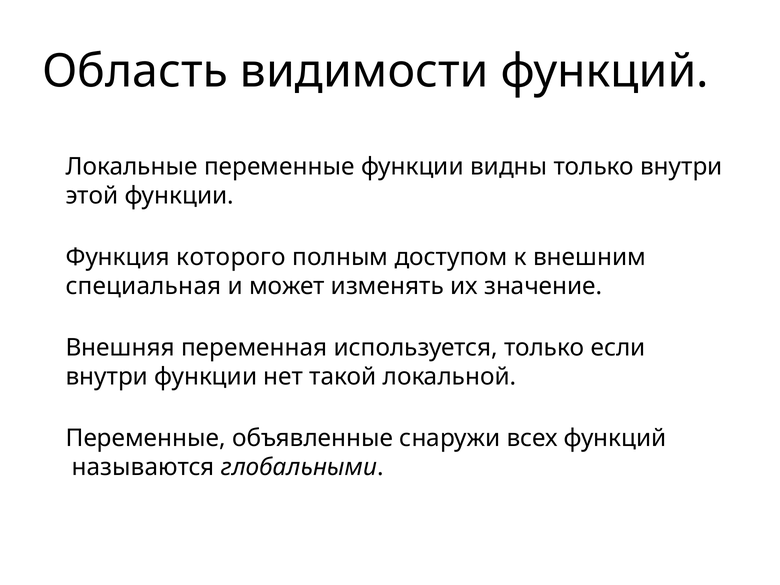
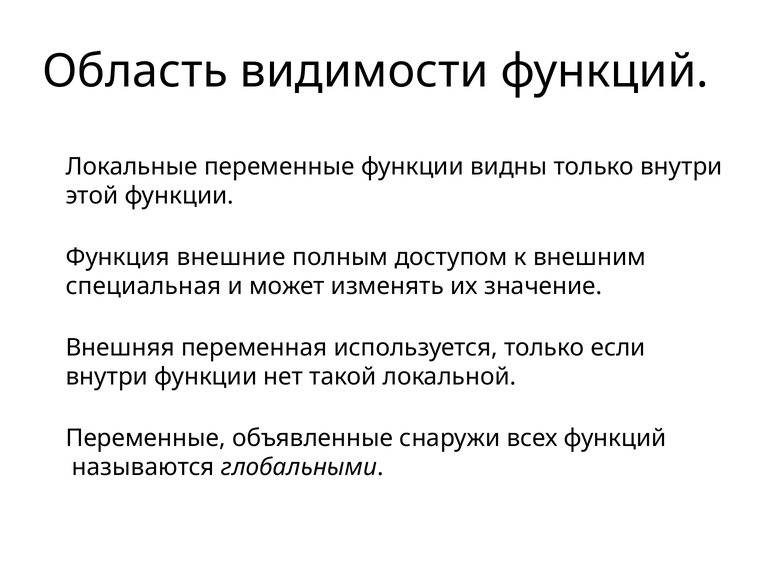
которого: которого -> внешние
